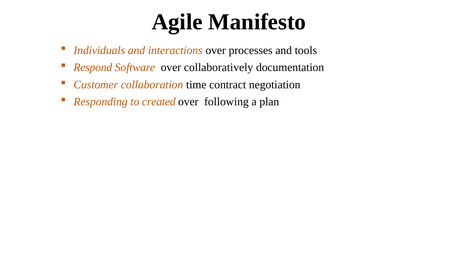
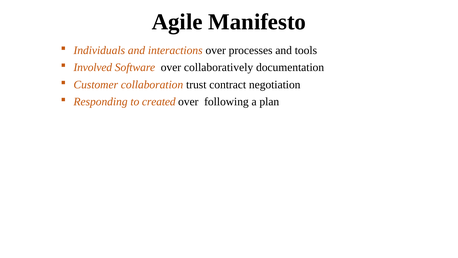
Respond: Respond -> Involved
time: time -> trust
